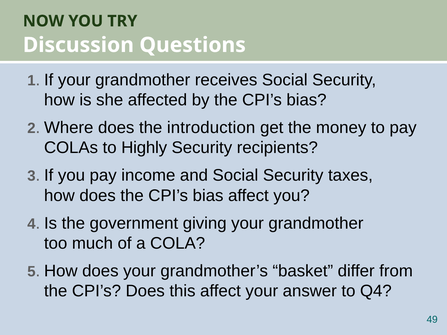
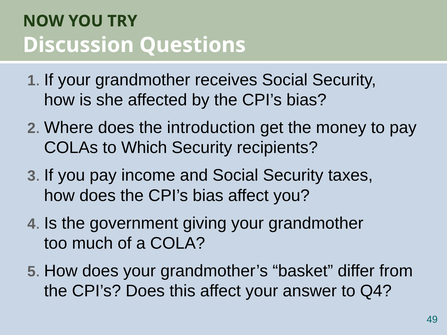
Highly: Highly -> Which
